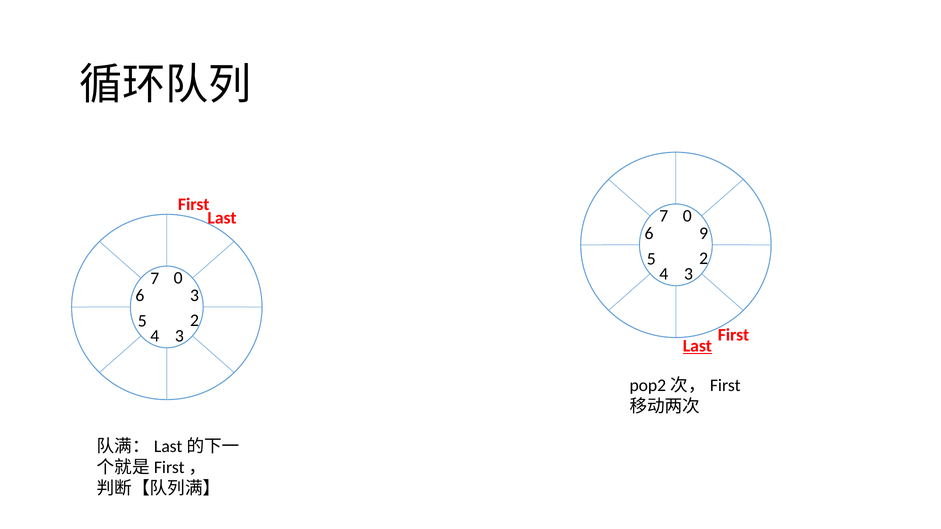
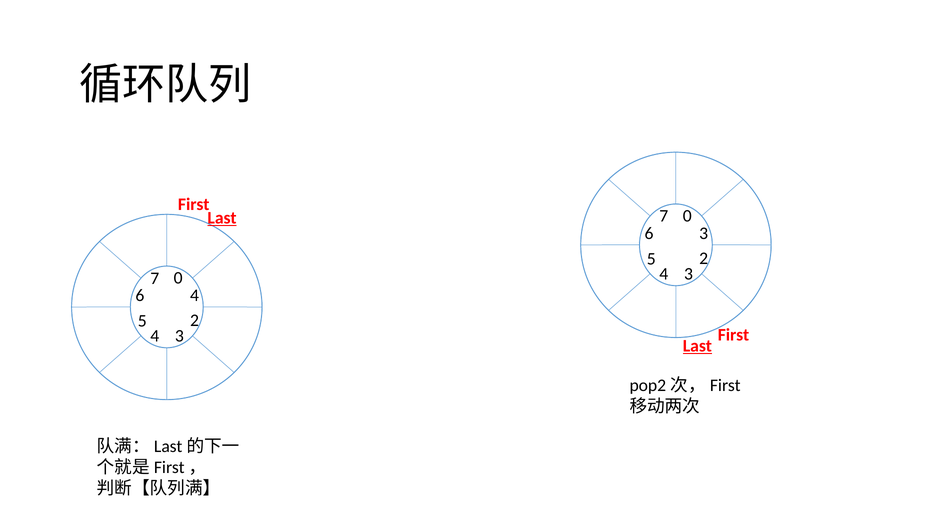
Last at (222, 218) underline: none -> present
6 9: 9 -> 3
6 3: 3 -> 4
